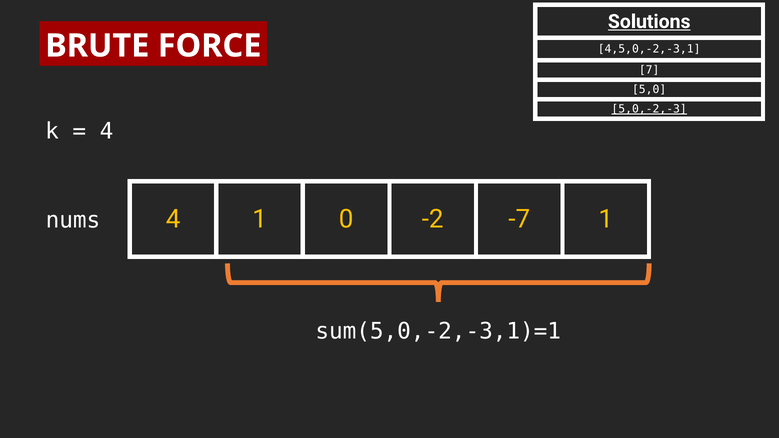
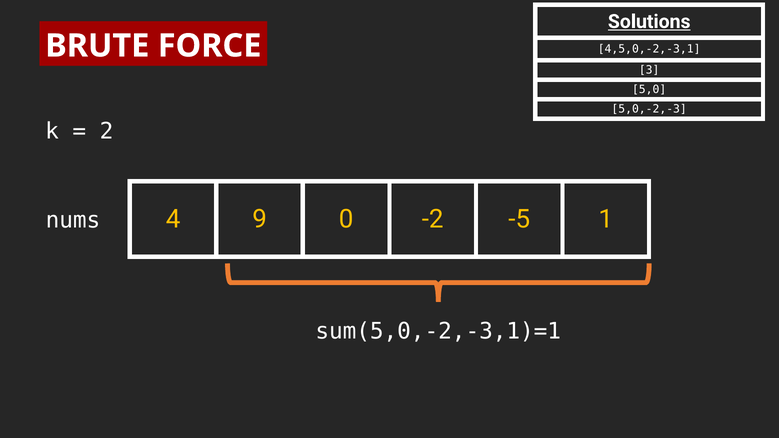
7: 7 -> 3
5,0,-2,-3 underline: present -> none
4 at (107, 131): 4 -> 2
4 1: 1 -> 9
-7: -7 -> -5
